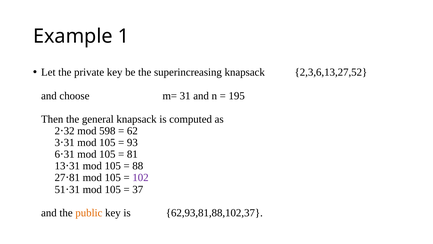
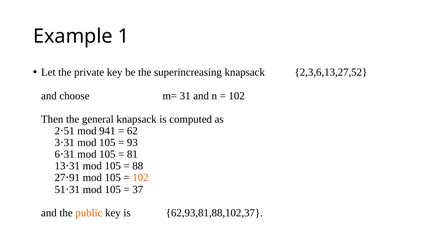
195 at (237, 96): 195 -> 102
32 at (69, 131): 32 -> 51
598: 598 -> 941
81 at (75, 177): 81 -> 91
102 at (140, 177) colour: purple -> orange
